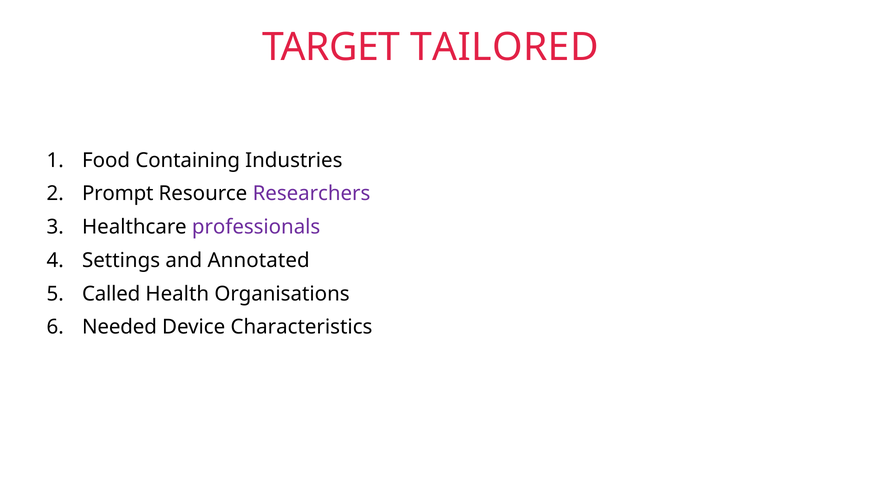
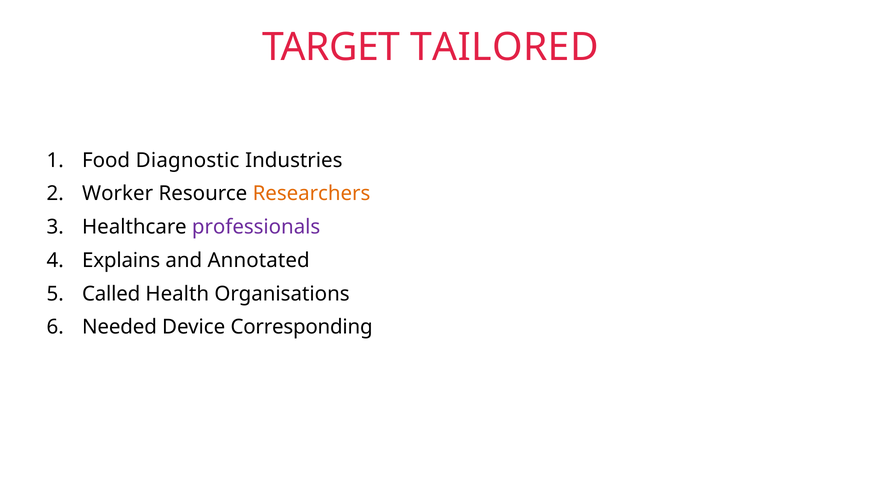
Containing: Containing -> Diagnostic
Prompt: Prompt -> Worker
Researchers colour: purple -> orange
Settings: Settings -> Explains
Characteristics: Characteristics -> Corresponding
